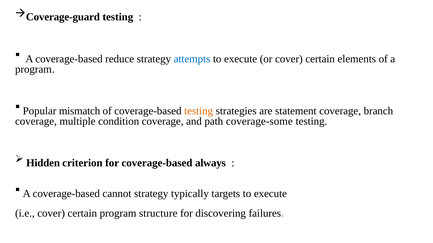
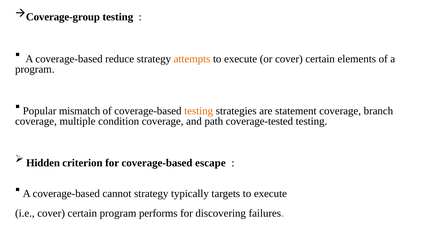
Coverage-guard: Coverage-guard -> Coverage-group
attempts colour: blue -> orange
coverage-some: coverage-some -> coverage-tested
always: always -> escape
structure: structure -> performs
